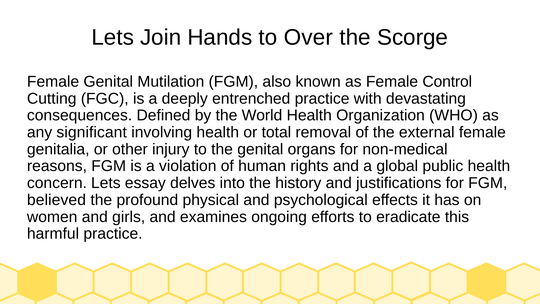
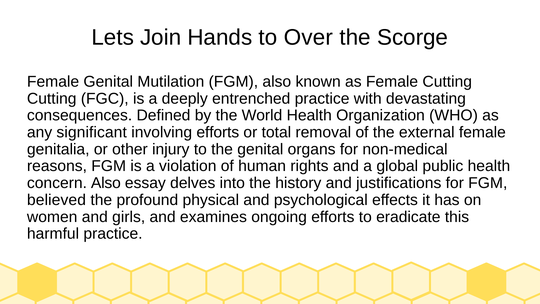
Female Control: Control -> Cutting
involving health: health -> efforts
concern Lets: Lets -> Also
